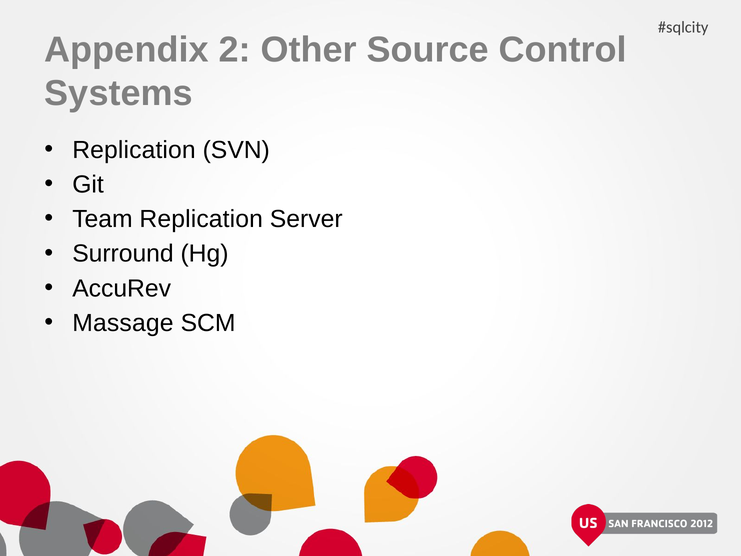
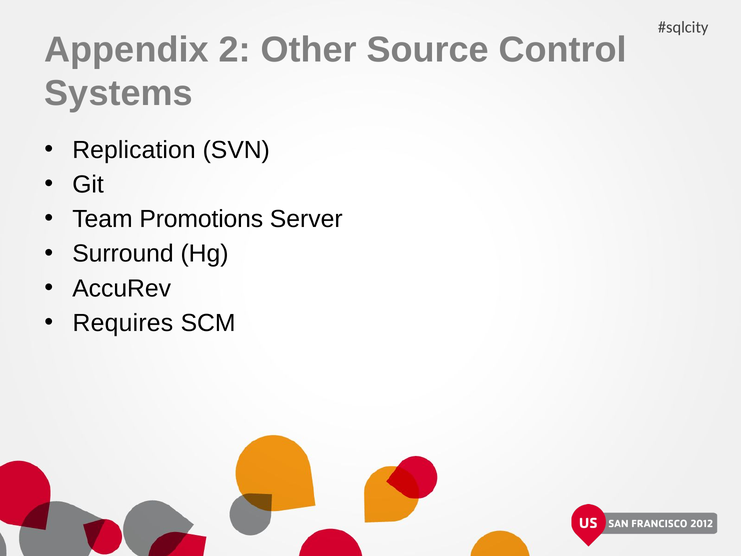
Team Replication: Replication -> Promotions
Massage: Massage -> Requires
